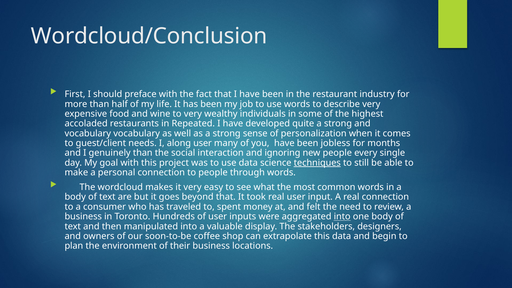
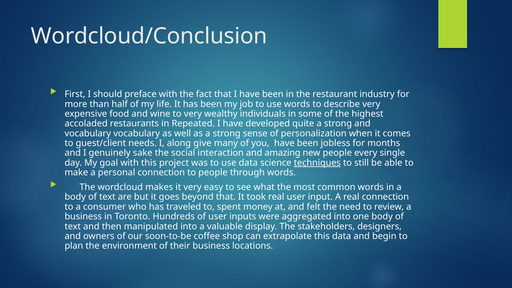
along user: user -> give
genuinely than: than -> sake
ignoring: ignoring -> amazing
into at (342, 217) underline: present -> none
